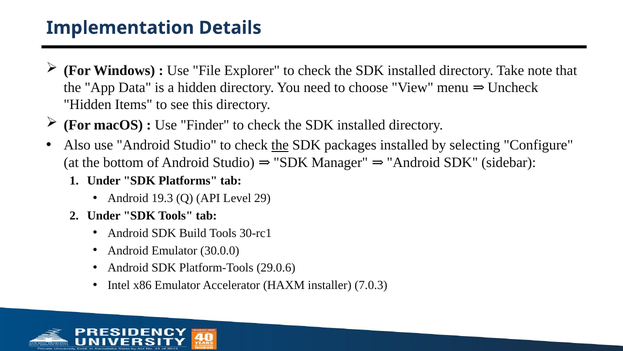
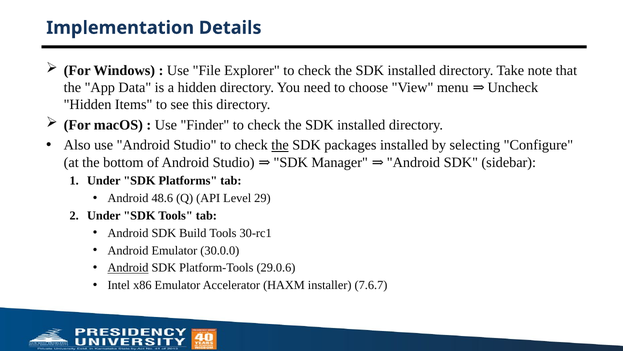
19.3: 19.3 -> 48.6
Android at (128, 267) underline: none -> present
7.0.3: 7.0.3 -> 7.6.7
